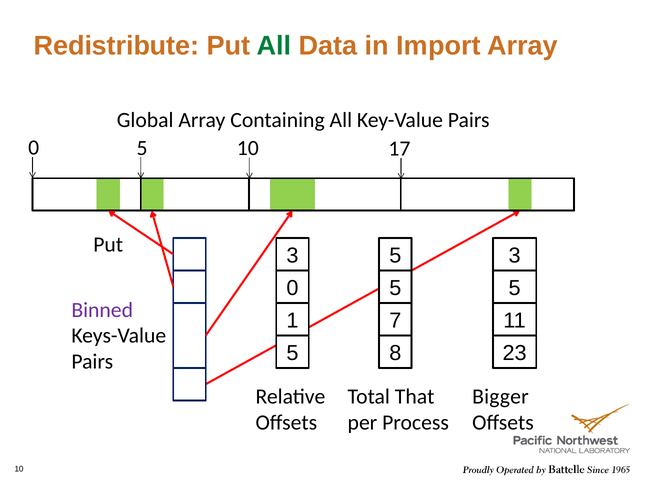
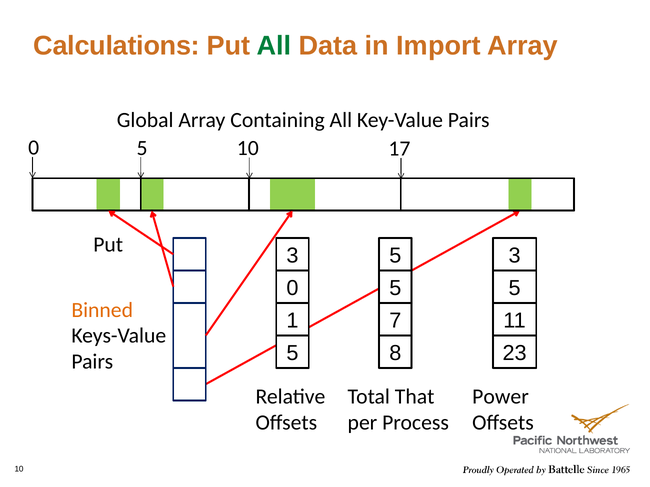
Redistribute: Redistribute -> Calculations
Binned colour: purple -> orange
Bigger: Bigger -> Power
